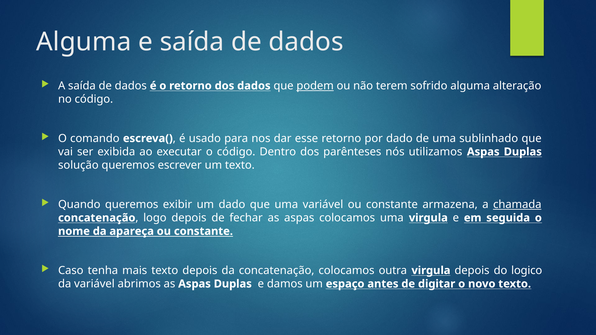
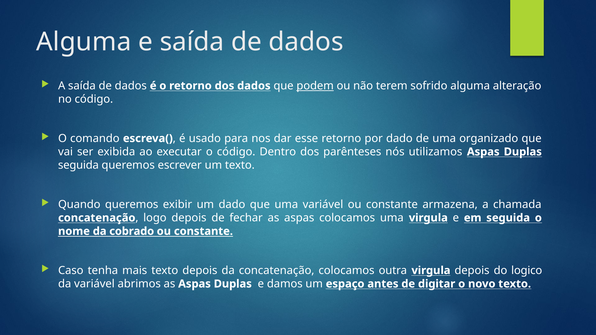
sublinhado: sublinhado -> organizado
solução at (78, 165): solução -> seguida
chamada underline: present -> none
apareça: apareça -> cobrado
